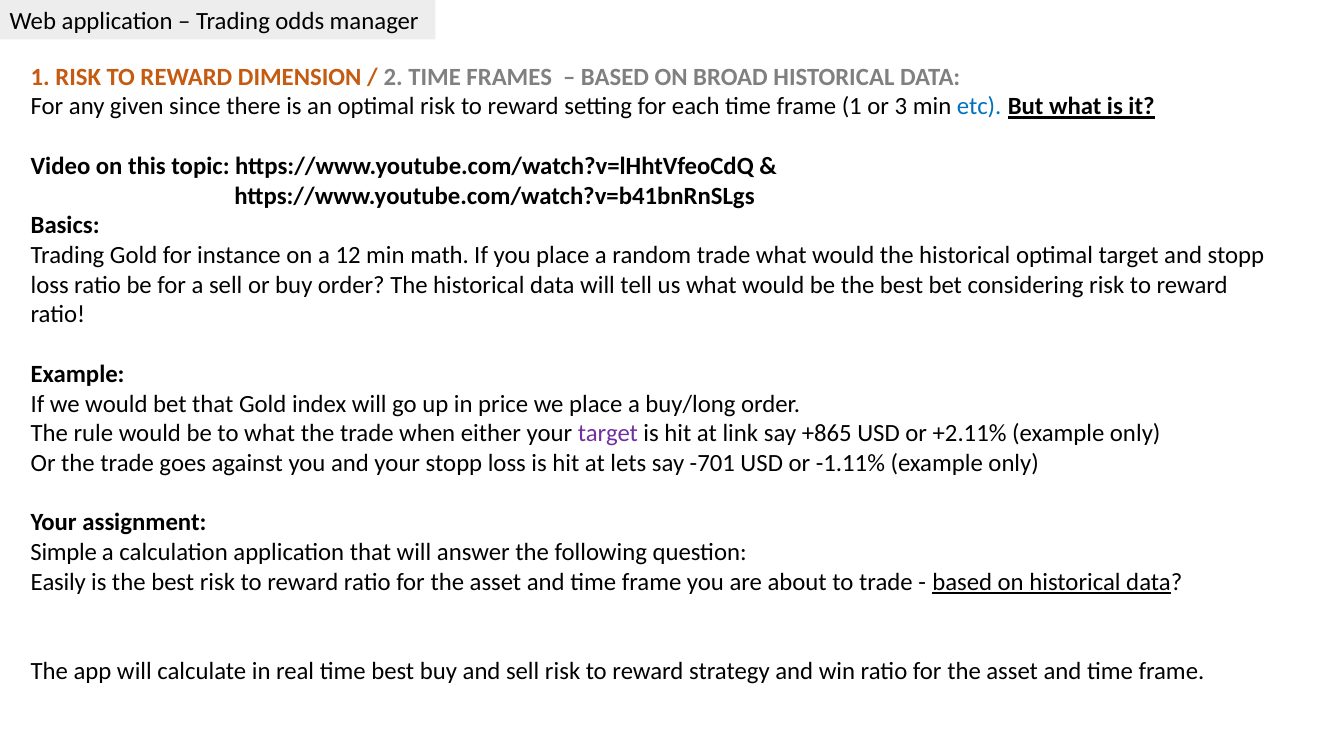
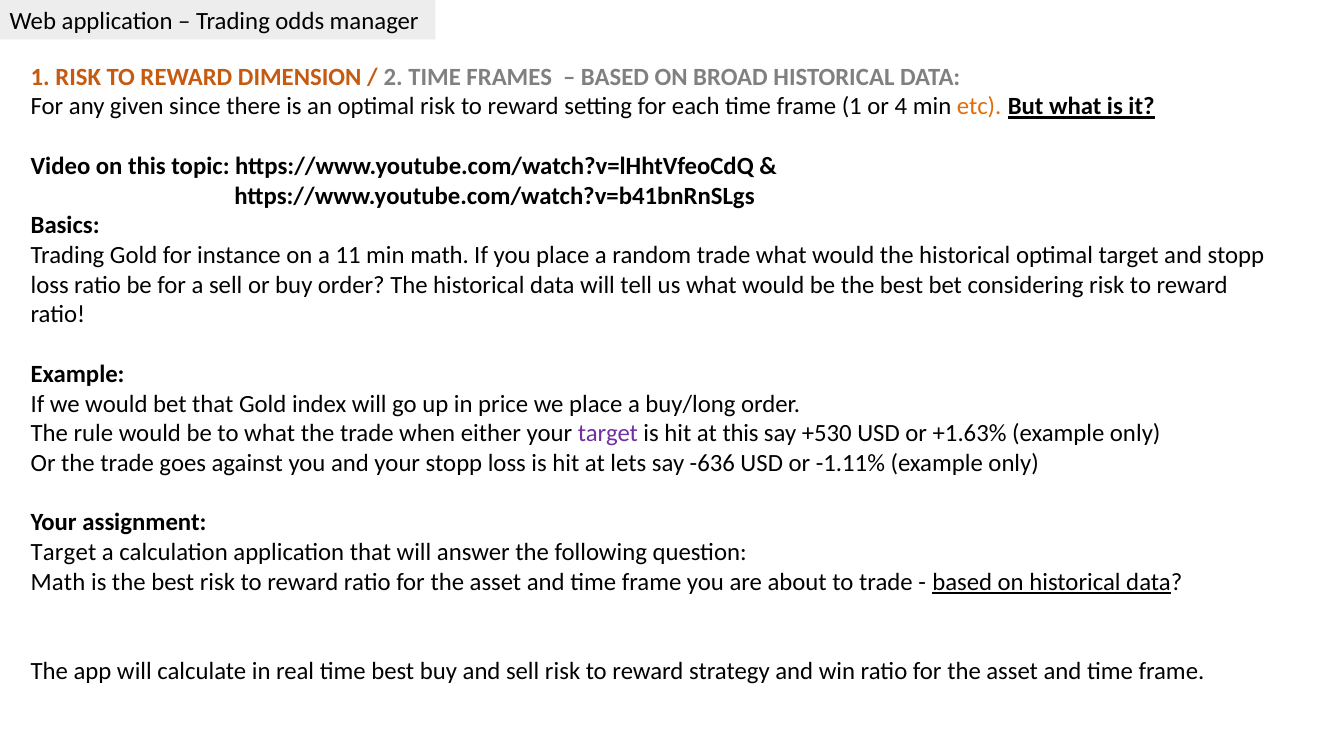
3: 3 -> 4
etc colour: blue -> orange
12: 12 -> 11
at link: link -> this
+865: +865 -> +530
+2.11%: +2.11% -> +1.63%
-701: -701 -> -636
Simple at (64, 553): Simple -> Target
Easily at (58, 582): Easily -> Math
